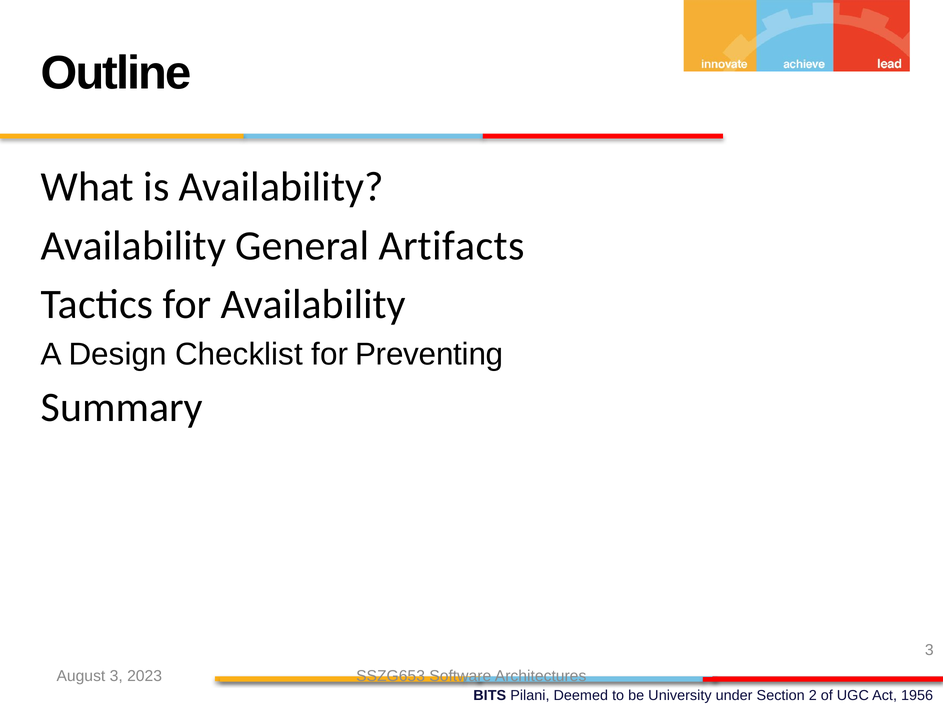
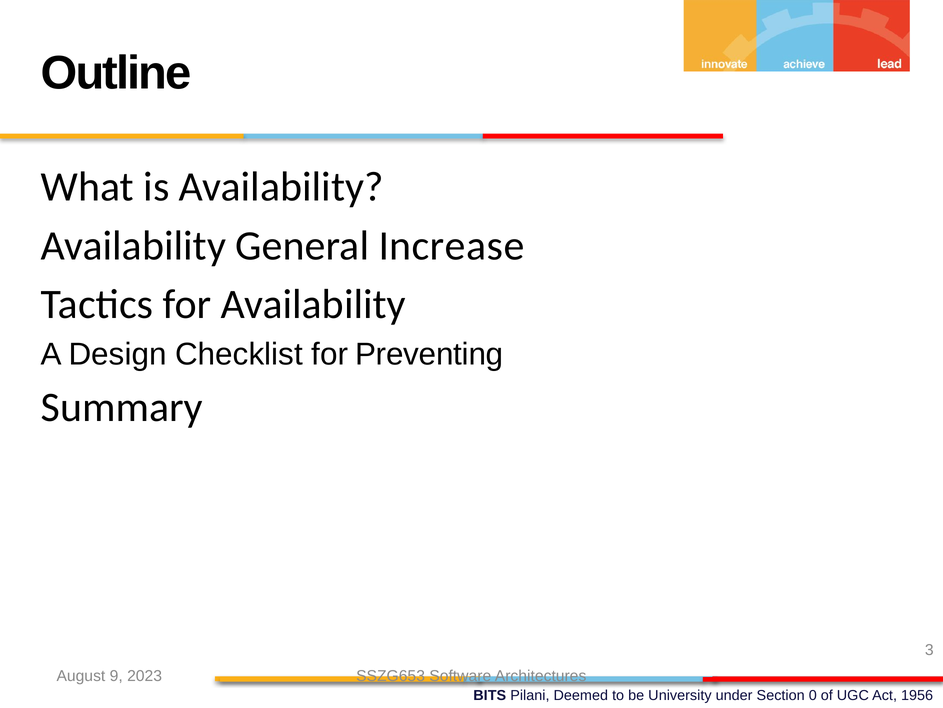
Artifacts: Artifacts -> Increase
August 3: 3 -> 9
2: 2 -> 0
